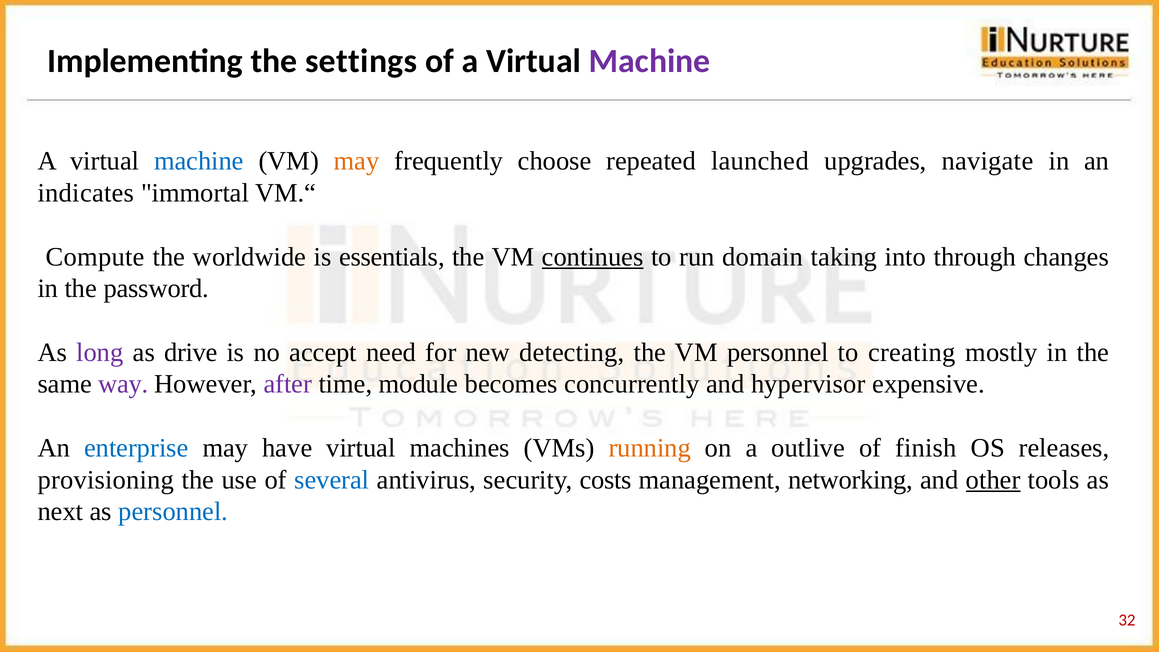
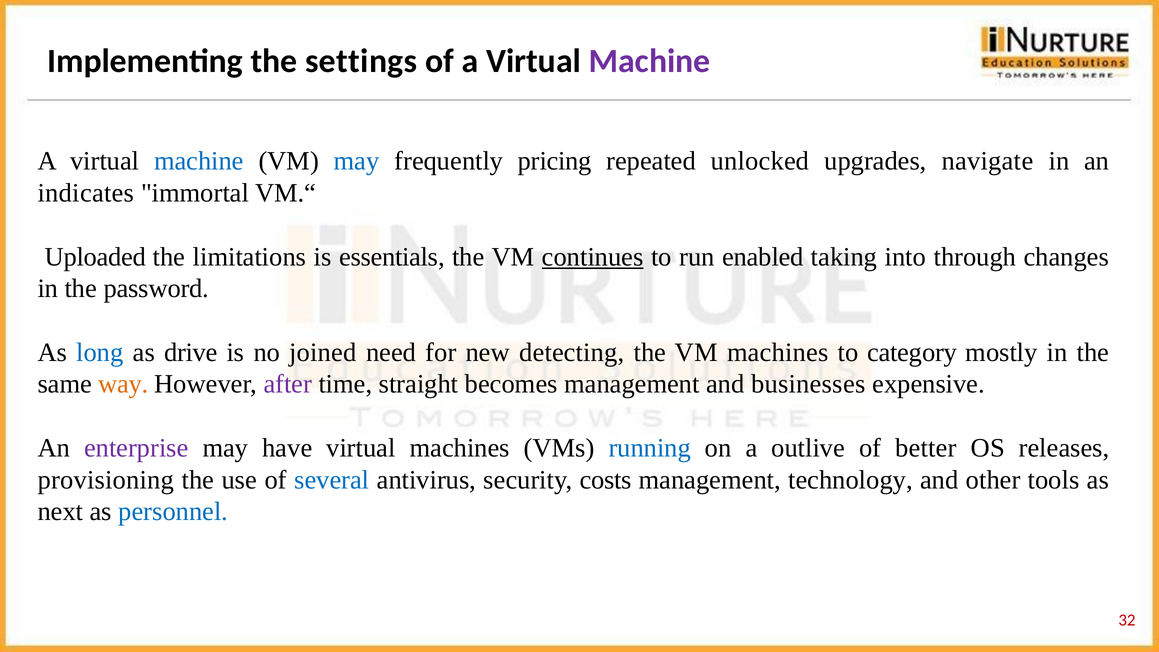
may at (357, 161) colour: orange -> blue
choose: choose -> pricing
launched: launched -> unlocked
Compute: Compute -> Uploaded
worldwide: worldwide -> limitations
domain: domain -> enabled
long colour: purple -> blue
accept: accept -> joined
VM personnel: personnel -> machines
creating: creating -> category
way colour: purple -> orange
module: module -> straight
becomes concurrently: concurrently -> management
hypervisor: hypervisor -> businesses
enterprise colour: blue -> purple
running colour: orange -> blue
finish: finish -> better
networking: networking -> technology
other underline: present -> none
